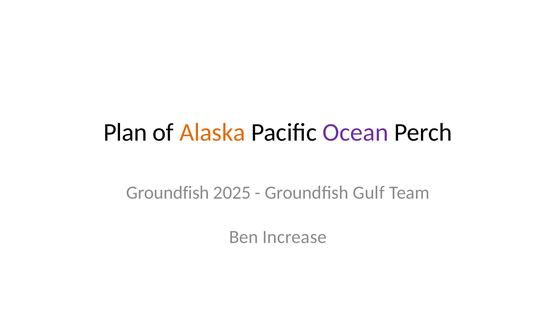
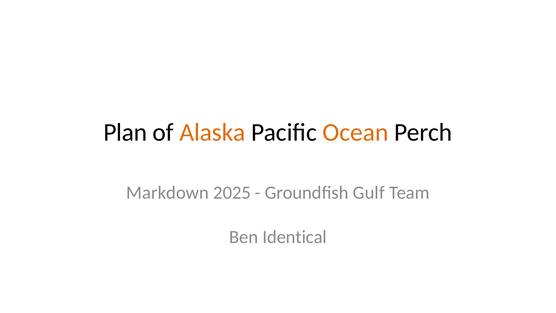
Ocean colour: purple -> orange
Groundfish at (168, 192): Groundfish -> Markdown
Increase: Increase -> Identical
